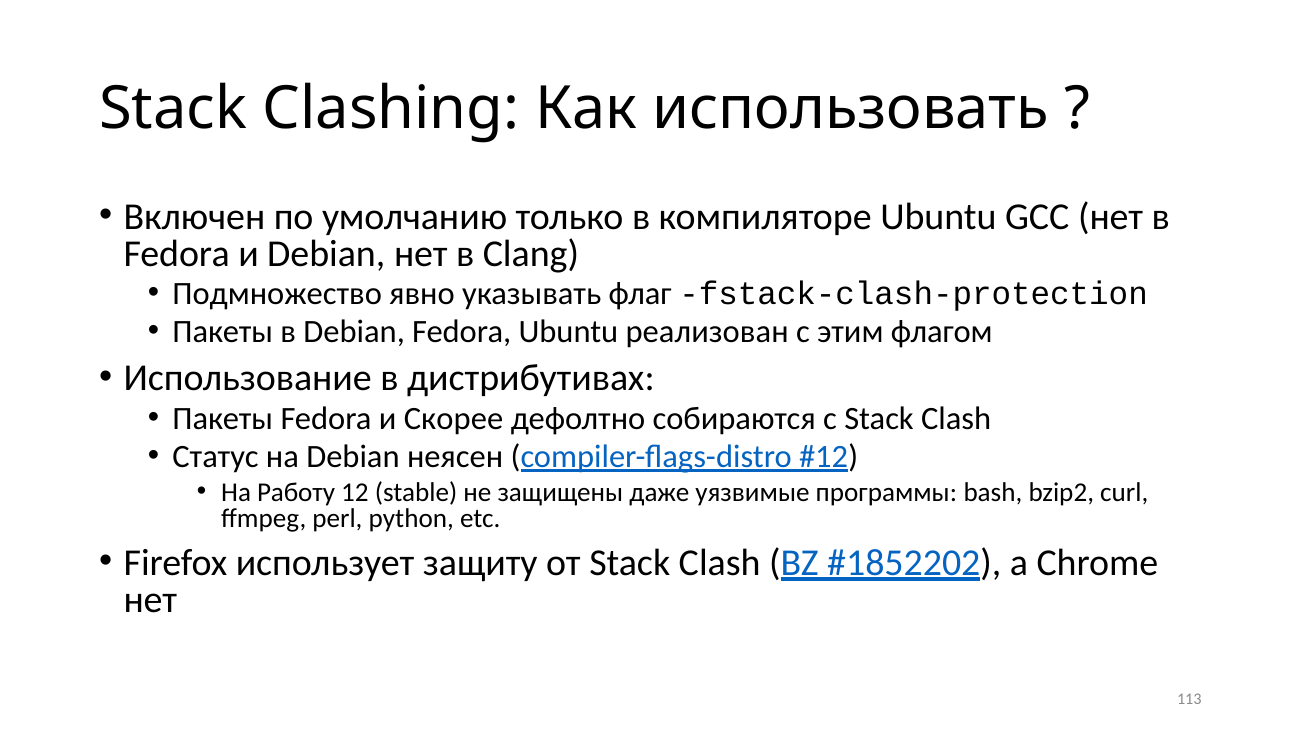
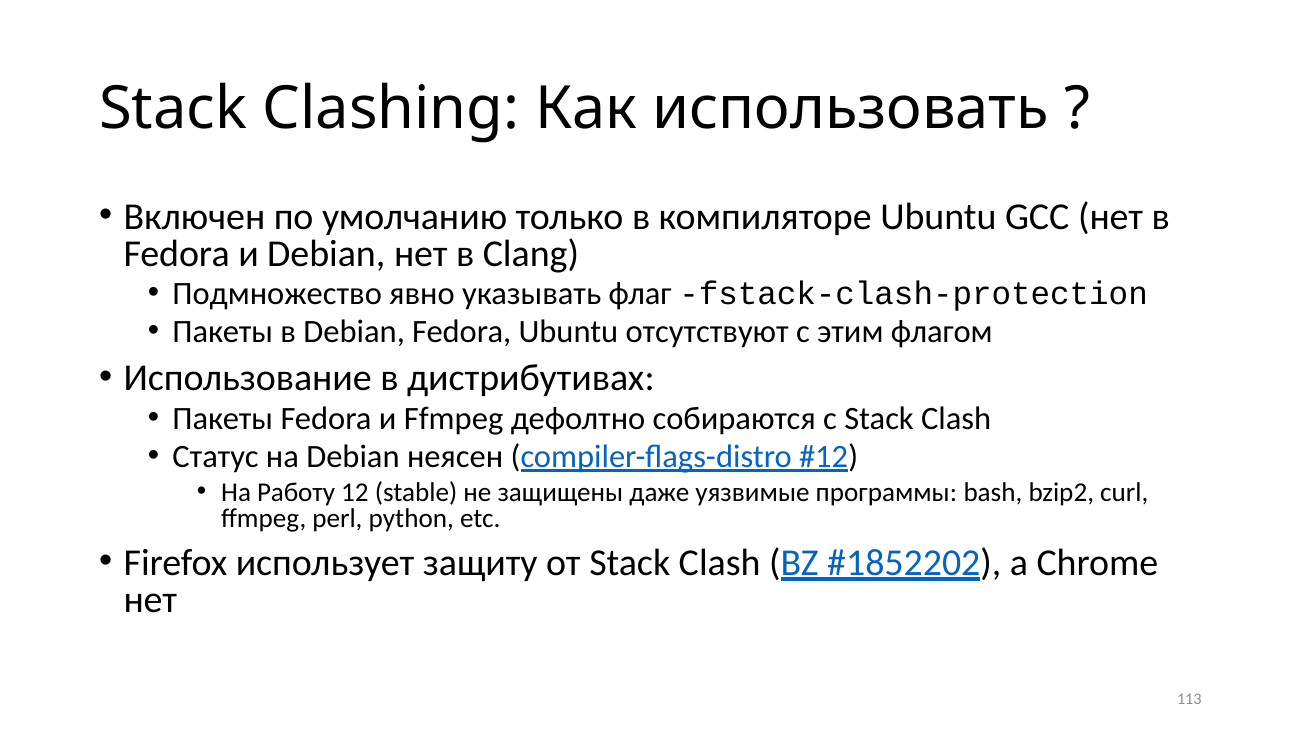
реализован: реализован -> отсутствуют
и Скорее: Скорее -> Ffmpeg
